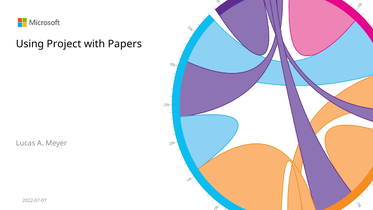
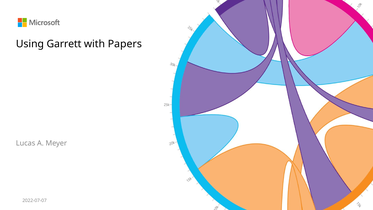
Project: Project -> Garrett
